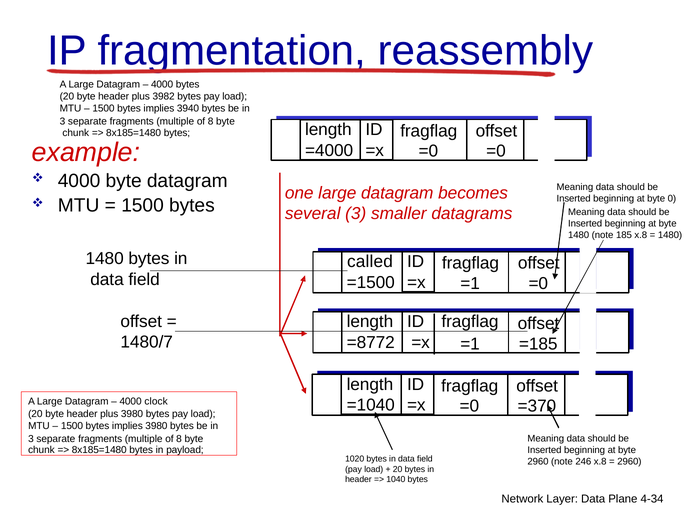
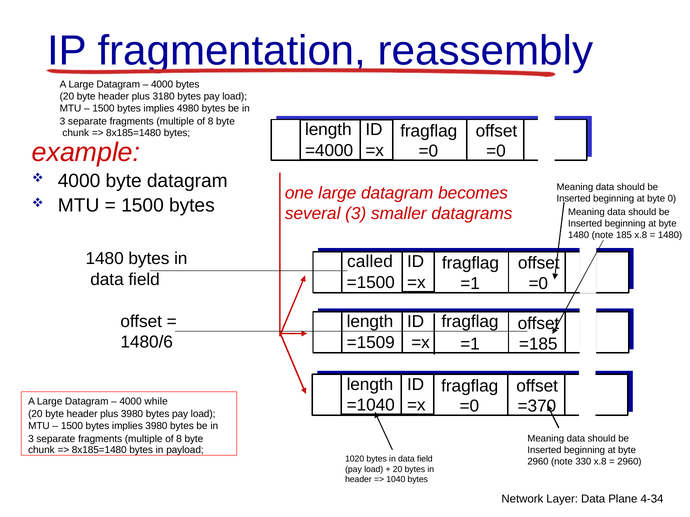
3982: 3982 -> 3180
3940: 3940 -> 4980
1480/7: 1480/7 -> 1480/6
=8772: =8772 -> =1509
clock: clock -> while
246: 246 -> 330
